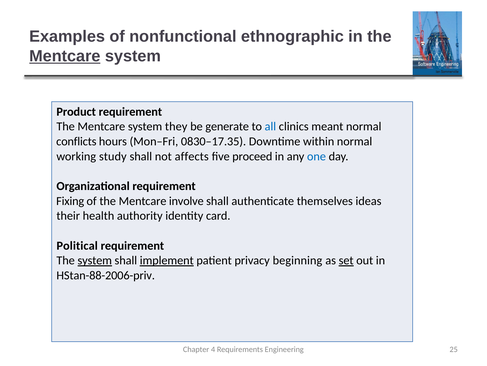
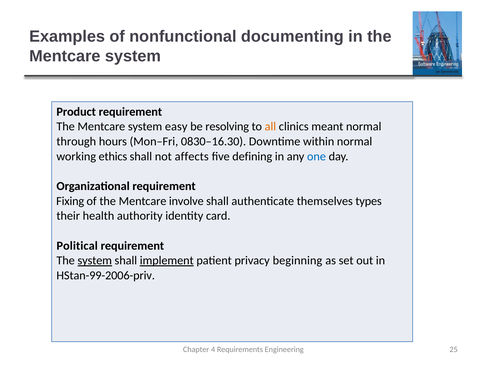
ethnographic: ethnographic -> documenting
Mentcare at (65, 56) underline: present -> none
they: they -> easy
generate: generate -> resolving
all colour: blue -> orange
conflicts: conflicts -> through
0830–17.35: 0830–17.35 -> 0830–16.30
study: study -> ethics
proceed: proceed -> defining
ideas: ideas -> types
set underline: present -> none
HStan-88-2006-priv: HStan-88-2006-priv -> HStan-99-2006-priv
